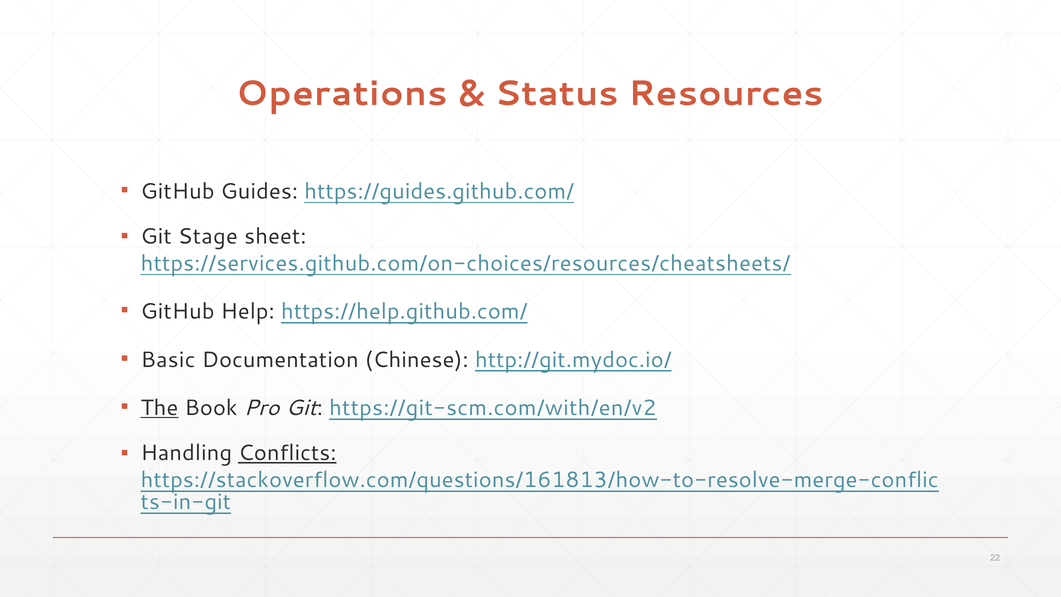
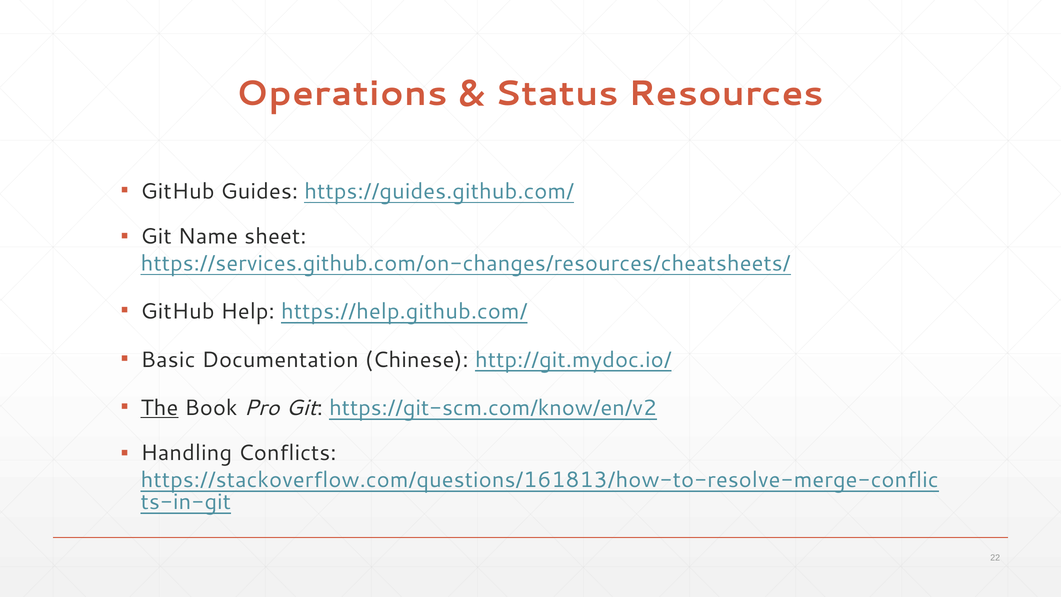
Stage: Stage -> Name
https://services.github.com/on-choices/resources/cheatsheets/: https://services.github.com/on-choices/resources/cheatsheets/ -> https://services.github.com/on-changes/resources/cheatsheets/
https://git-scm.com/with/en/v2: https://git-scm.com/with/en/v2 -> https://git-scm.com/know/en/v2
Conflicts underline: present -> none
